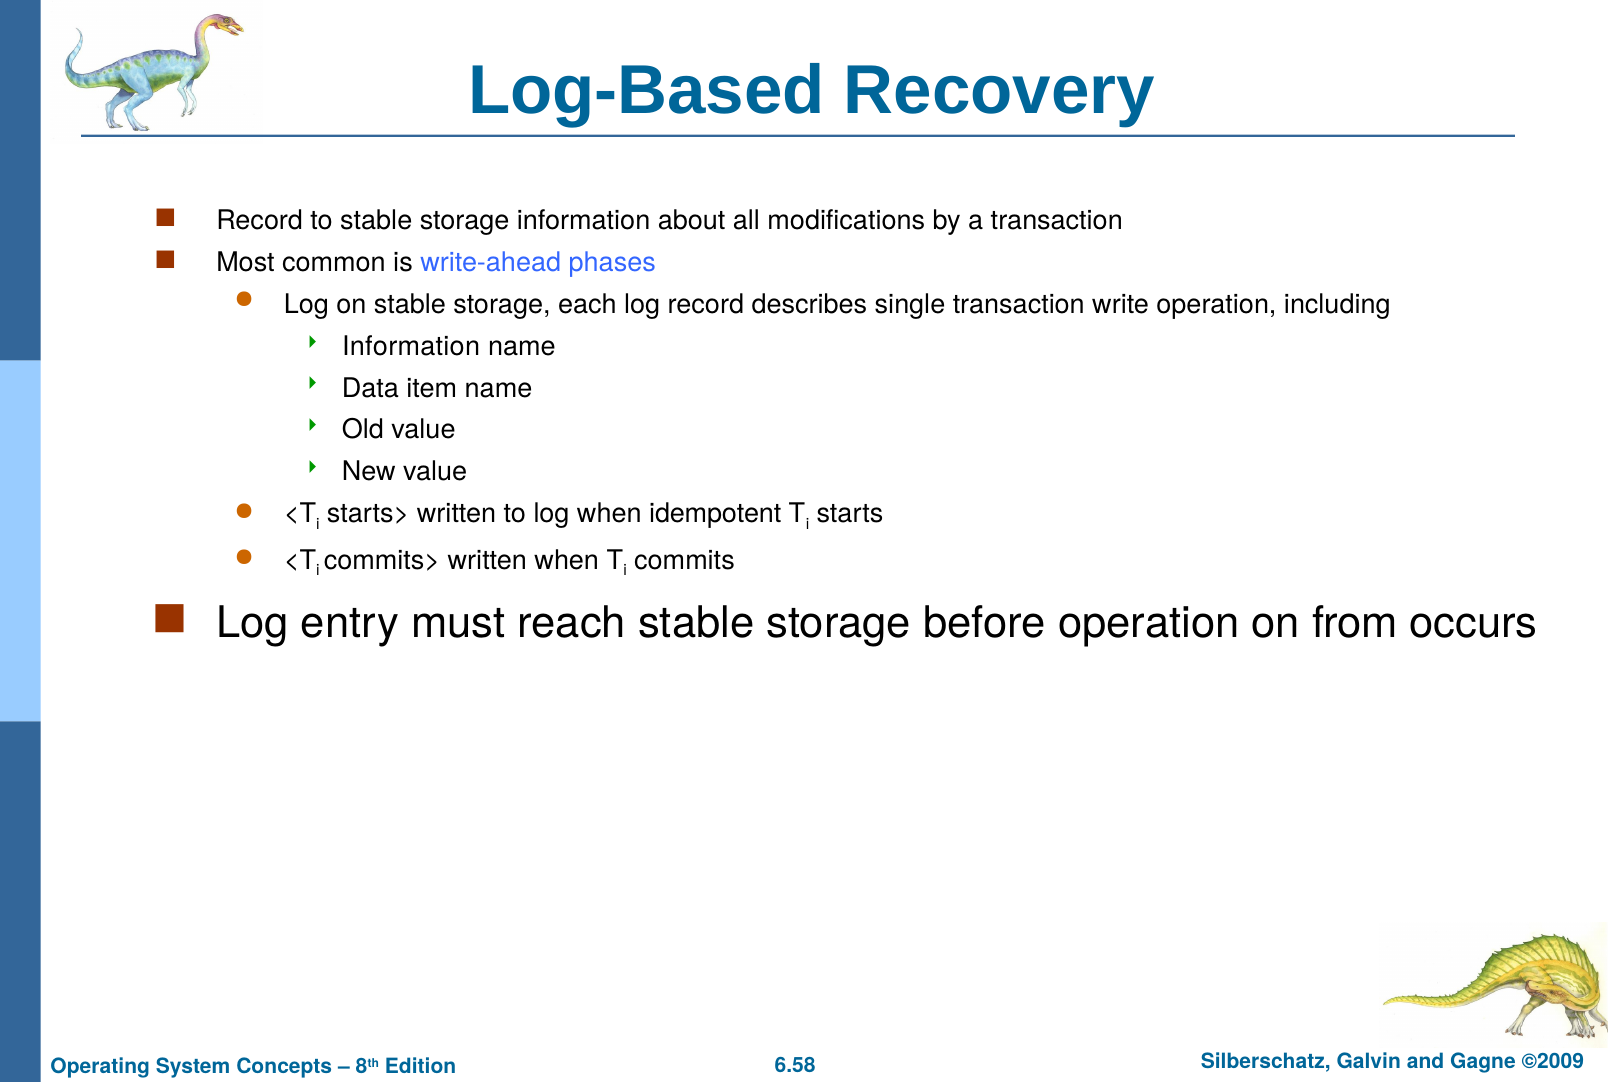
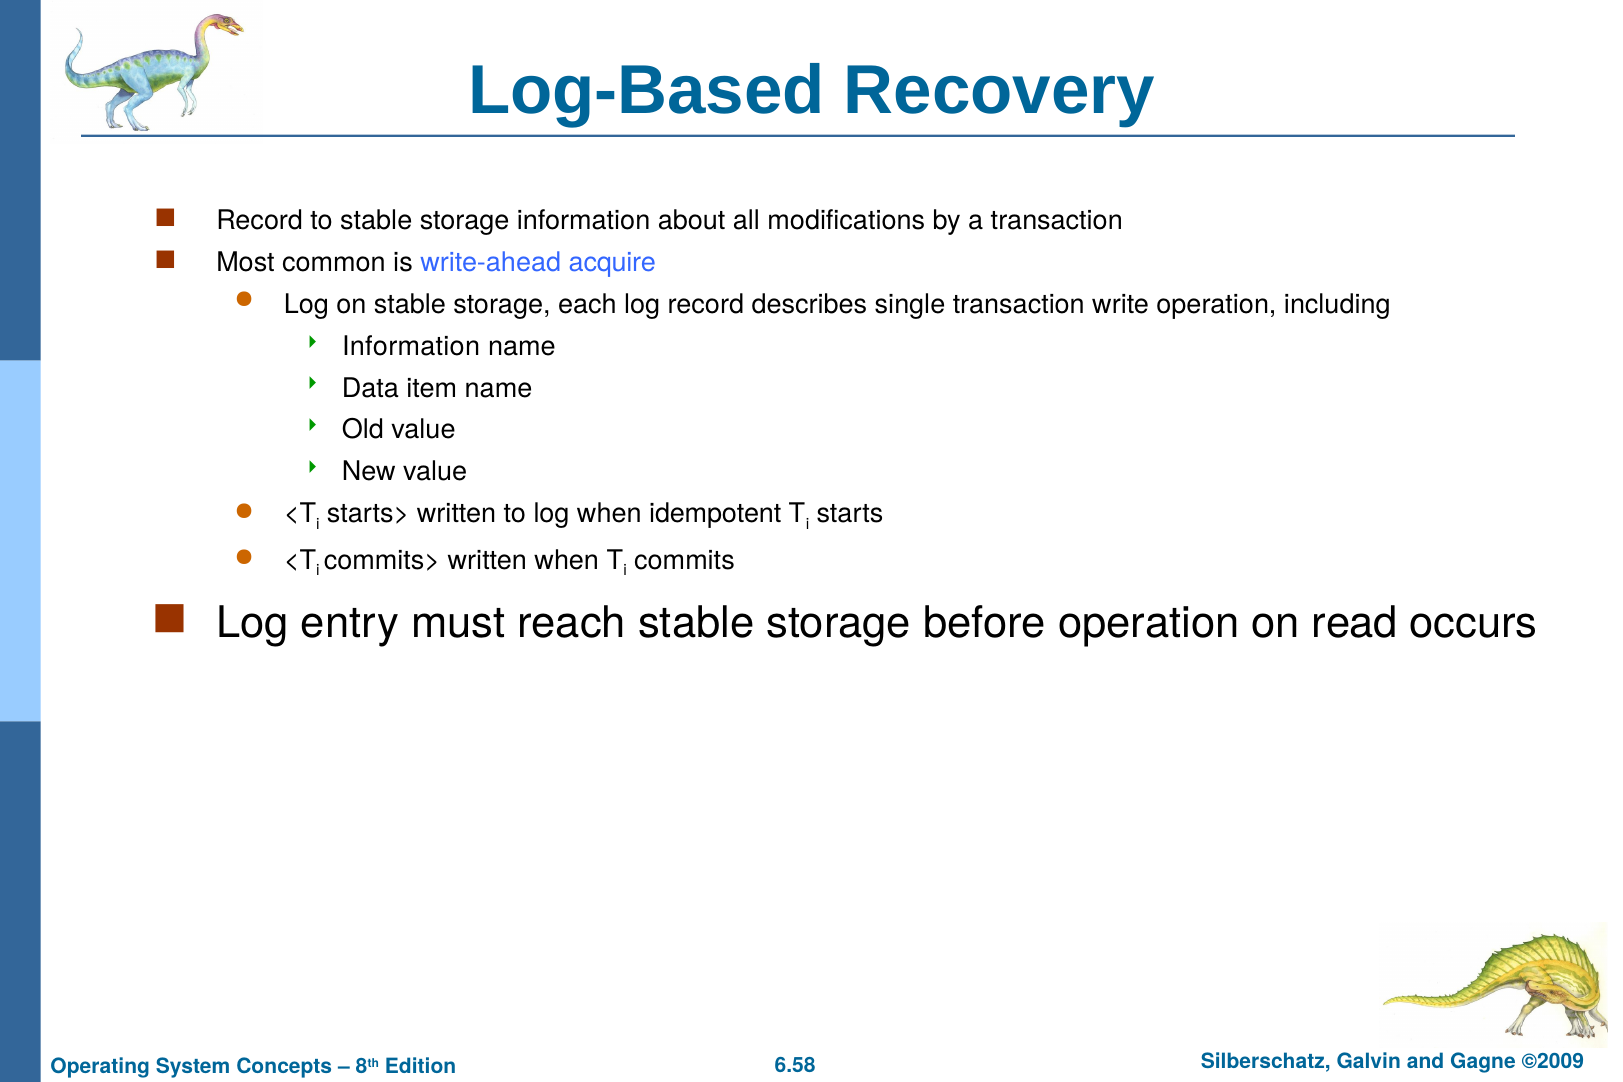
phases: phases -> acquire
from: from -> read
